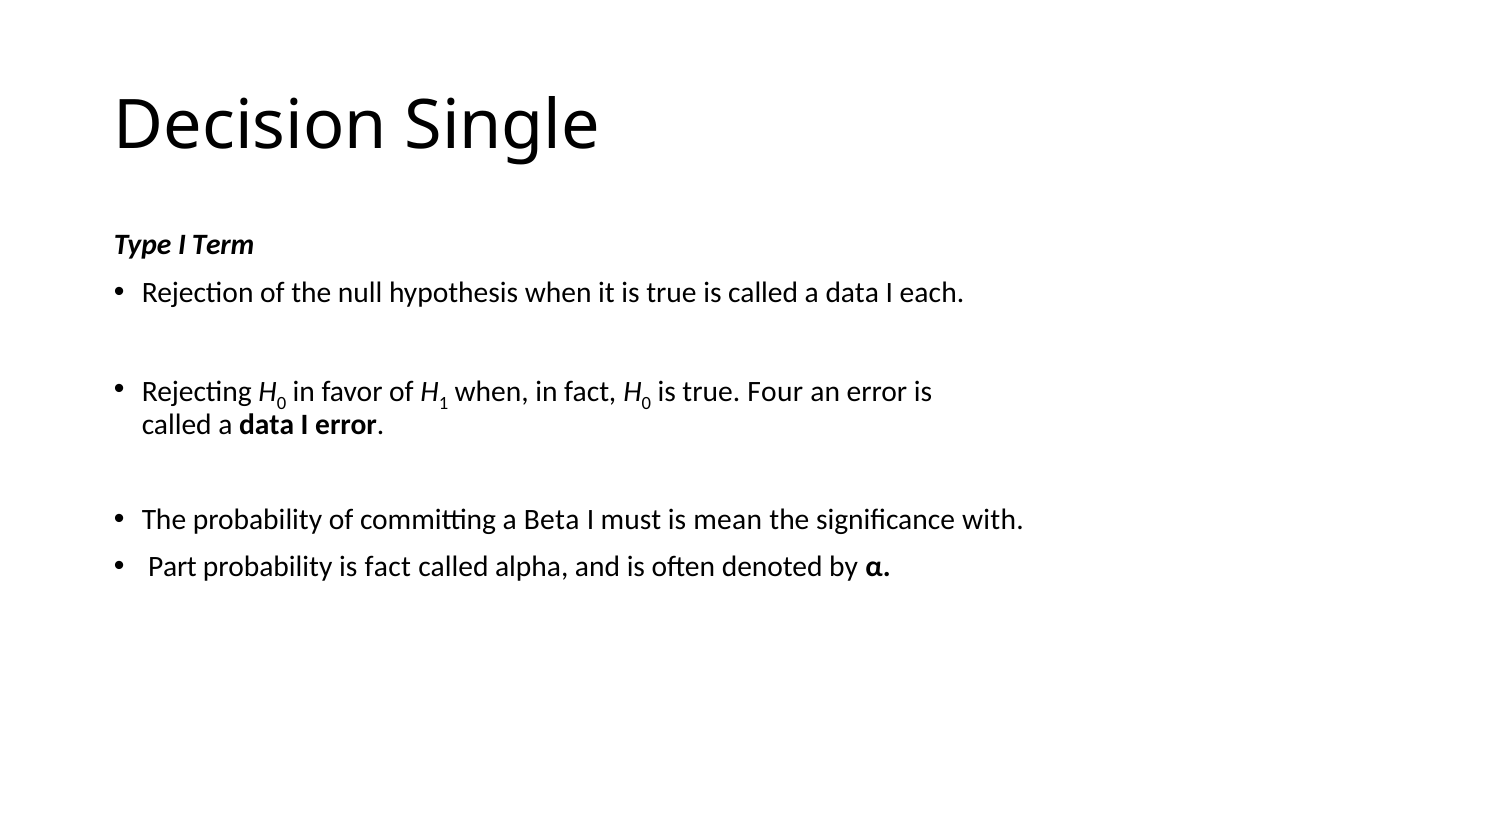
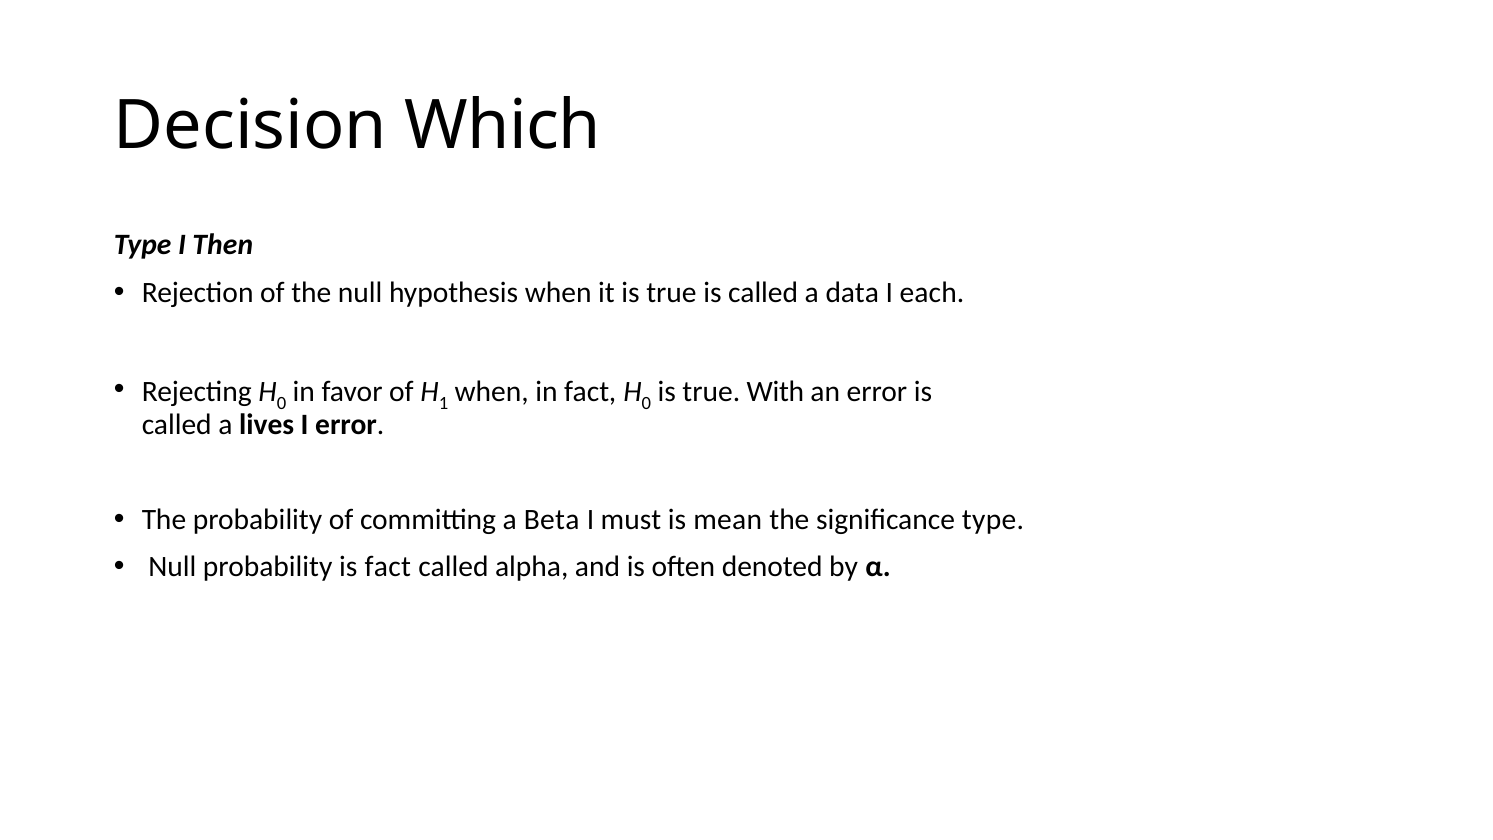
Single: Single -> Which
Term: Term -> Then
Four: Four -> With
data at (267, 424): data -> lives
significance with: with -> type
Part at (173, 567): Part -> Null
